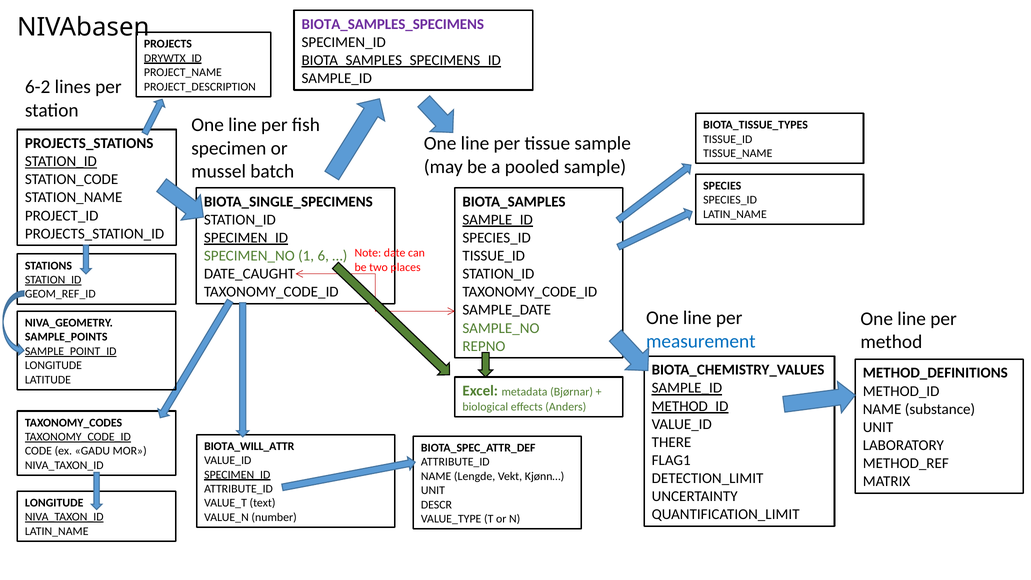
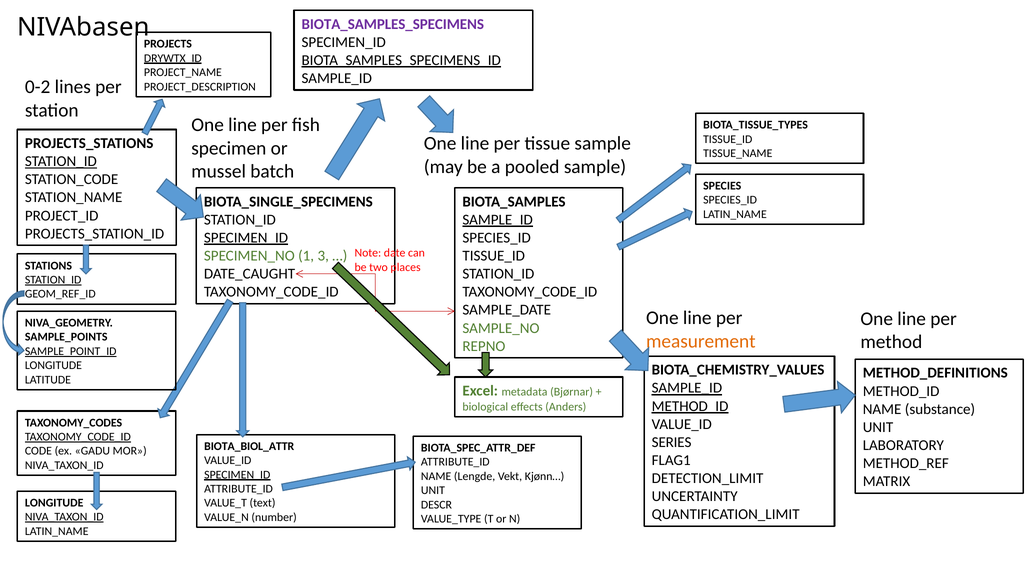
6-2: 6-2 -> 0-2
6: 6 -> 3
measurement colour: blue -> orange
THERE: THERE -> SERIES
BIOTA_WILL_ATTR: BIOTA_WILL_ATTR -> BIOTA_BIOL_ATTR
